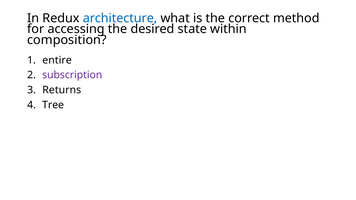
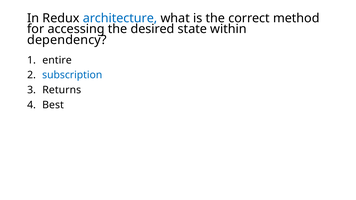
composition: composition -> dependency
subscription colour: purple -> blue
Tree: Tree -> Best
